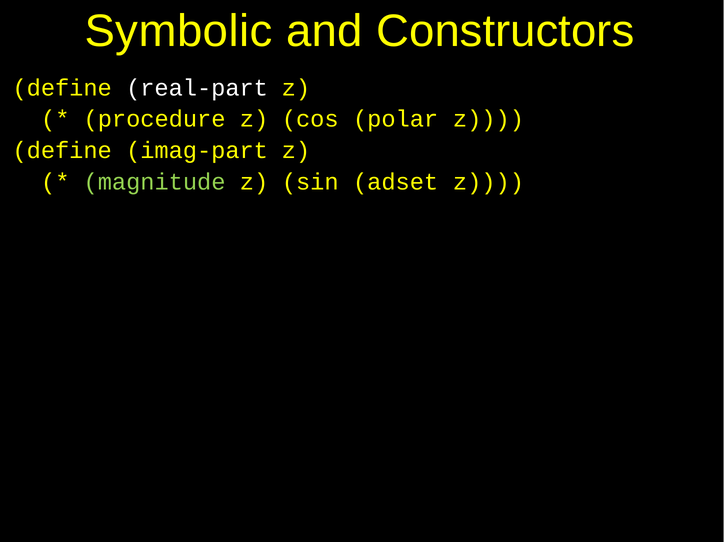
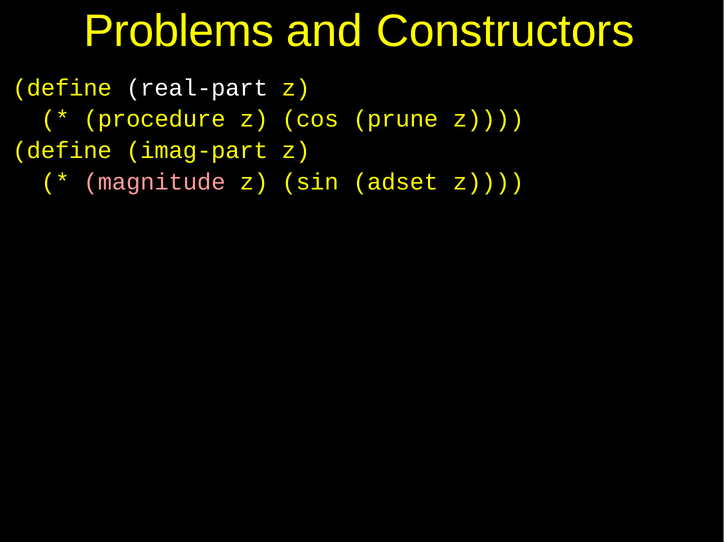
Symbolic: Symbolic -> Problems
polar: polar -> prune
magnitude colour: light green -> pink
